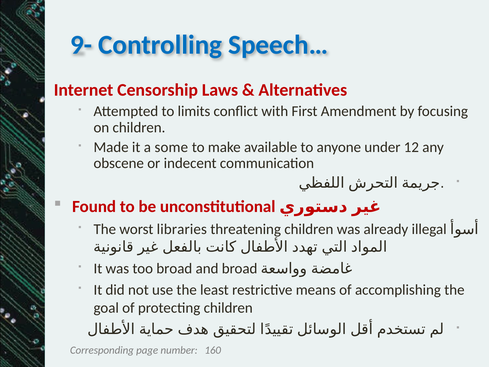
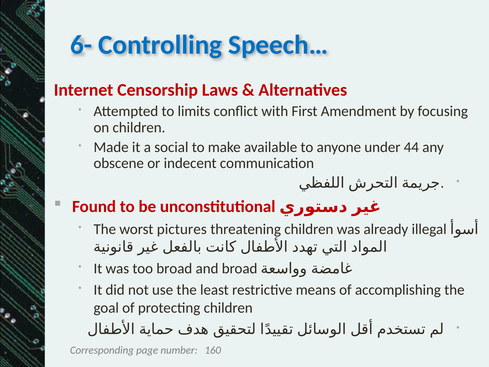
9-: 9- -> 6-
some: some -> social
12: 12 -> 44
libraries: libraries -> pictures
